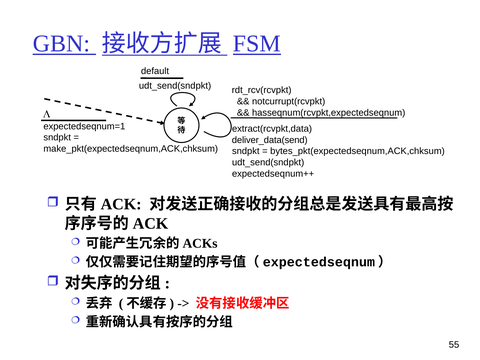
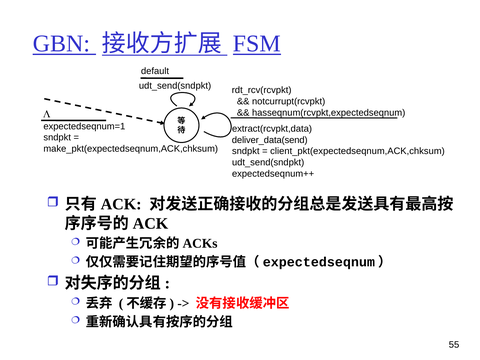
bytes_pkt(expectedseqnum,ACK,chksum: bytes_pkt(expectedseqnum,ACK,chksum -> client_pkt(expectedseqnum,ACK,chksum
